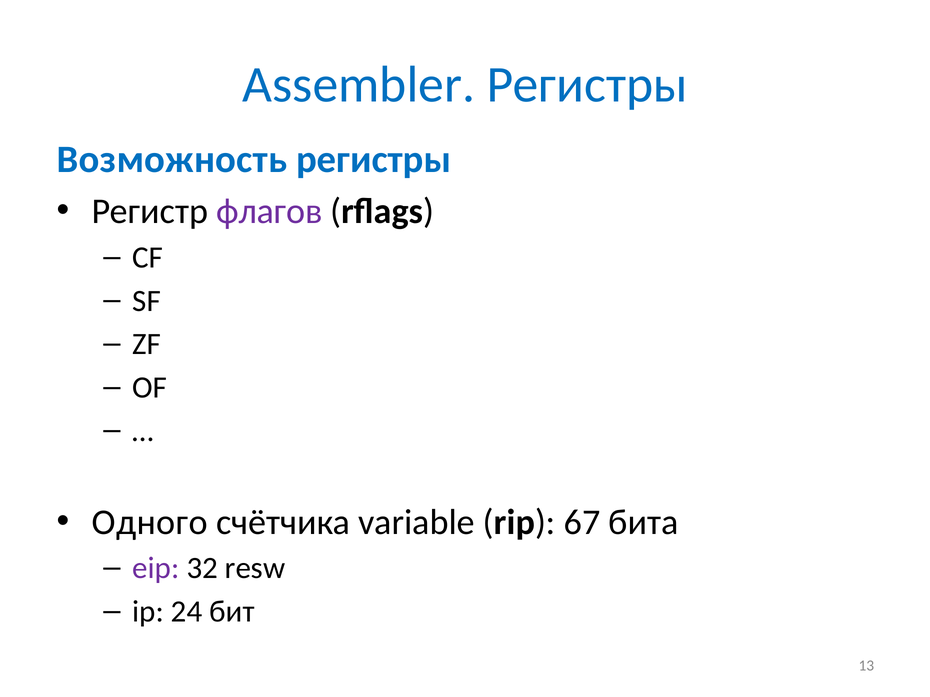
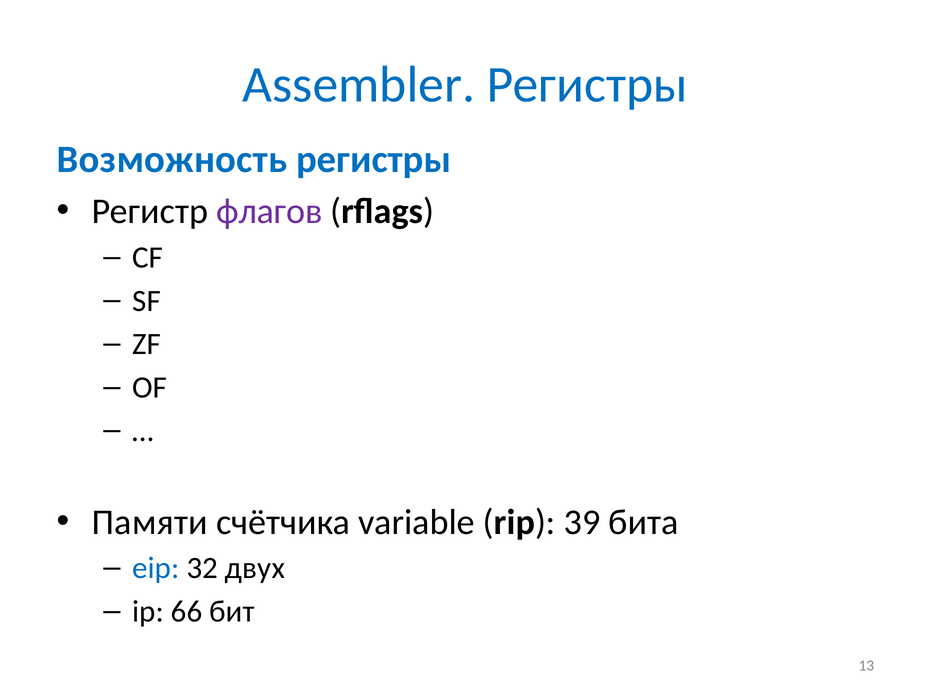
Одного: Одного -> Памяти
67: 67 -> 39
eip colour: purple -> blue
resw: resw -> двух
24: 24 -> 66
